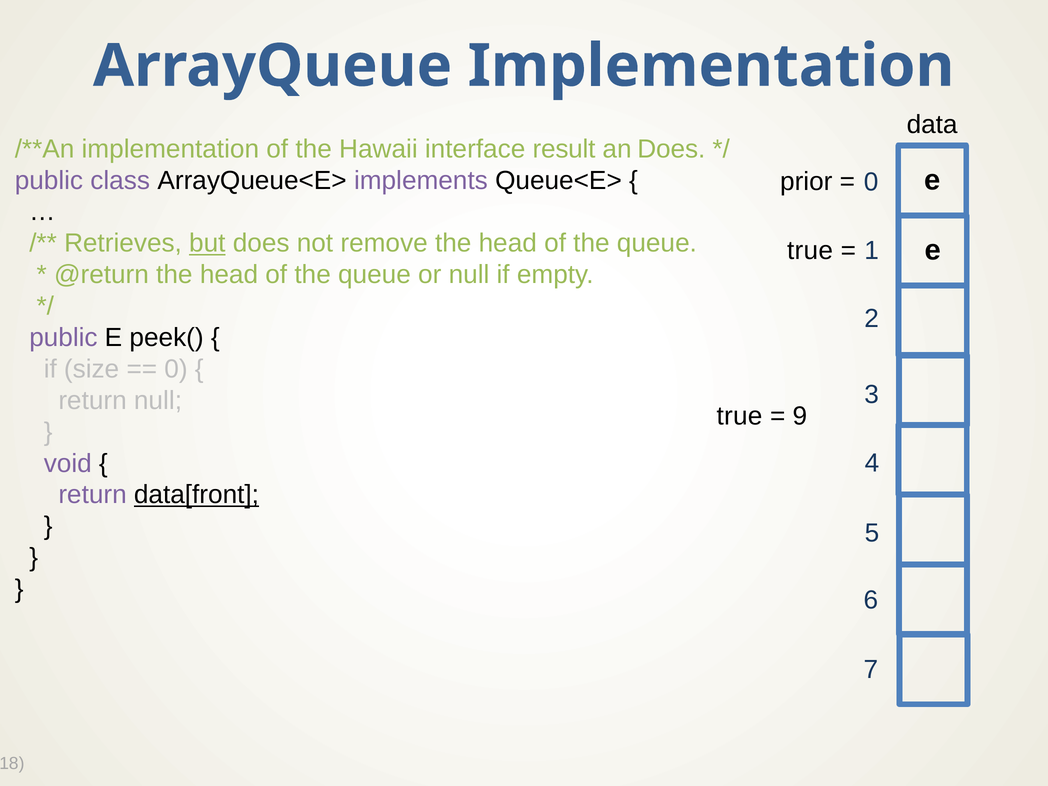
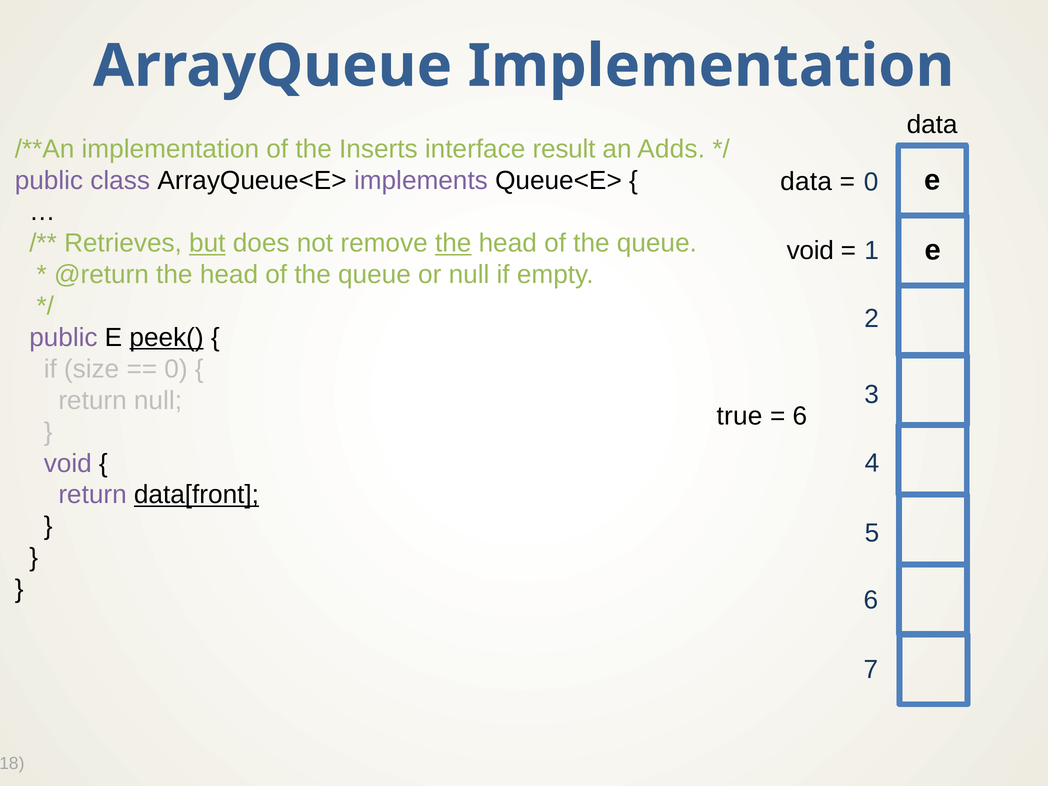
Hawaii: Hawaii -> Inserts
an Does: Does -> Adds
prior at (806, 181): prior -> data
the at (453, 243) underline: none -> present
true at (810, 251): true -> void
peek( underline: none -> present
9 at (800, 416): 9 -> 6
